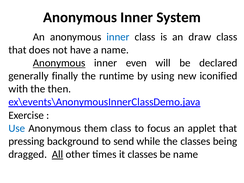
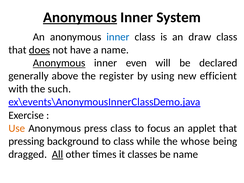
Anonymous at (80, 17) underline: none -> present
does underline: none -> present
finally: finally -> above
runtime: runtime -> register
iconified: iconified -> efficient
then: then -> such
Use colour: blue -> orange
them: them -> press
to send: send -> class
the classes: classes -> whose
